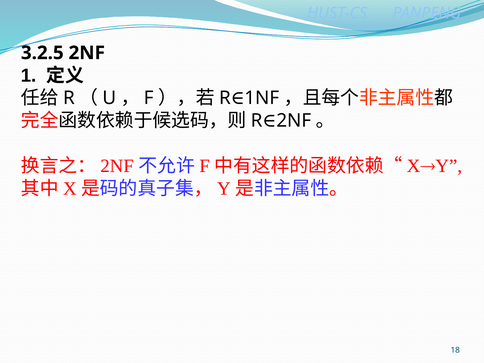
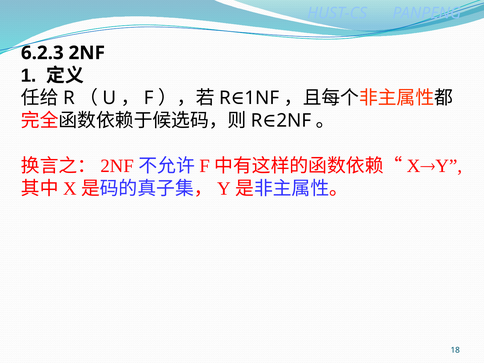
3.2.5: 3.2.5 -> 6.2.3
